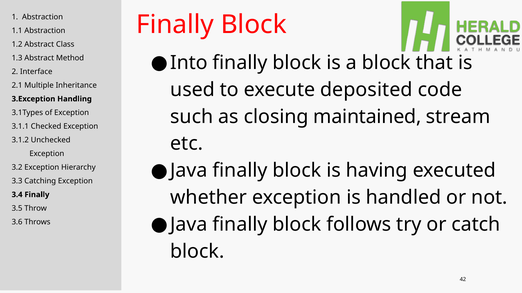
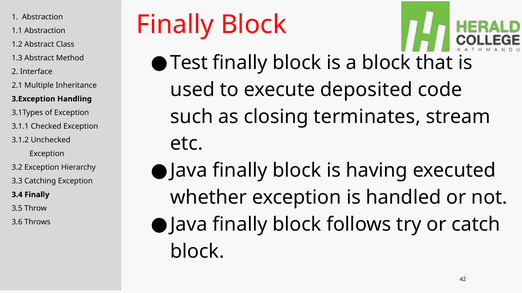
Into: Into -> Test
maintained: maintained -> terminates
